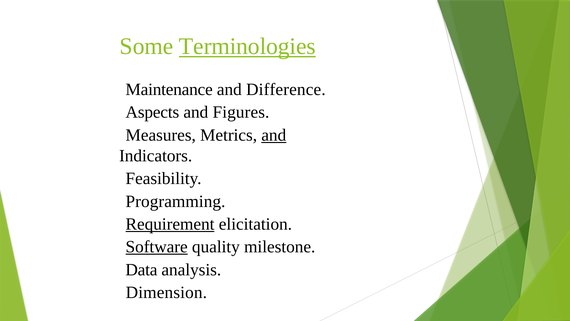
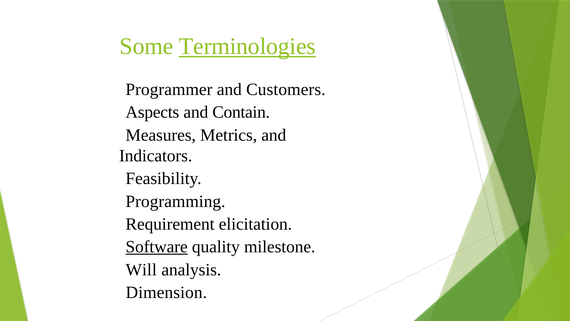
Maintenance: Maintenance -> Programmer
Difference: Difference -> Customers
Figures: Figures -> Contain
and at (274, 135) underline: present -> none
Requirement underline: present -> none
Data: Data -> Will
